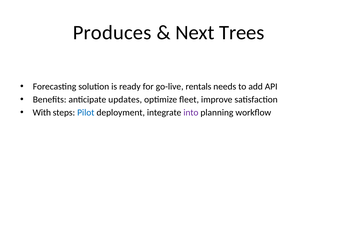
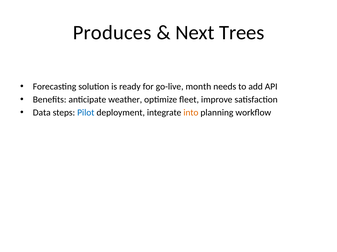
rentals: rentals -> month
updates: updates -> weather
With: With -> Data
into colour: purple -> orange
